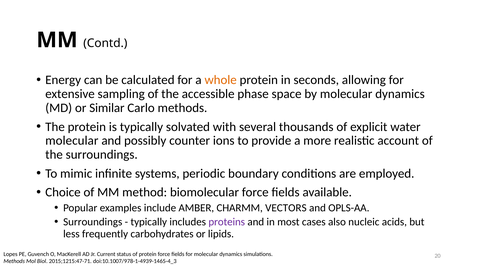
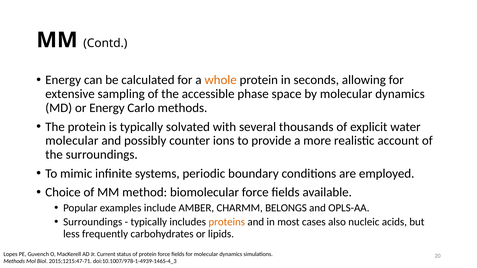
or Similar: Similar -> Energy
VECTORS: VECTORS -> BELONGS
proteins colour: purple -> orange
